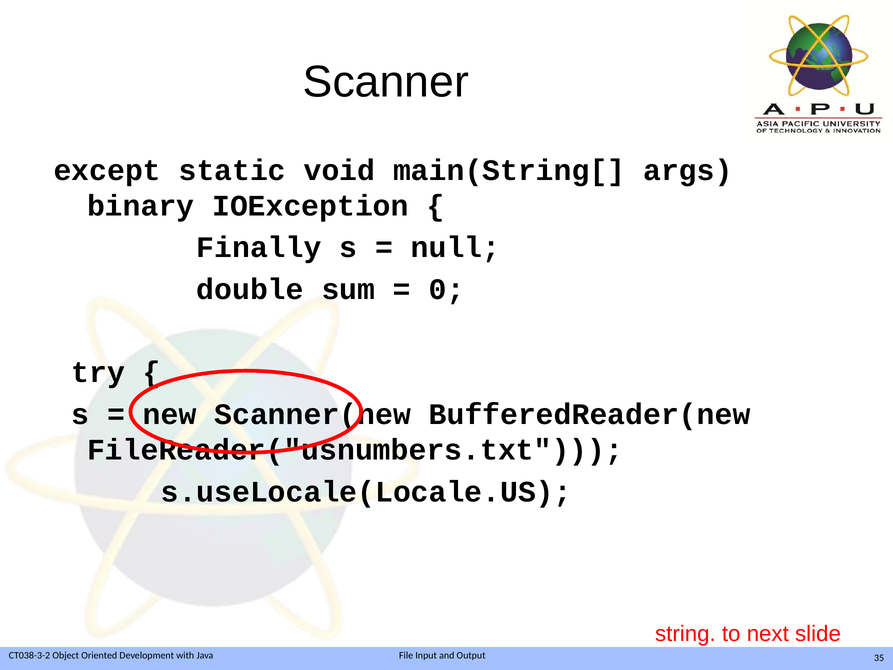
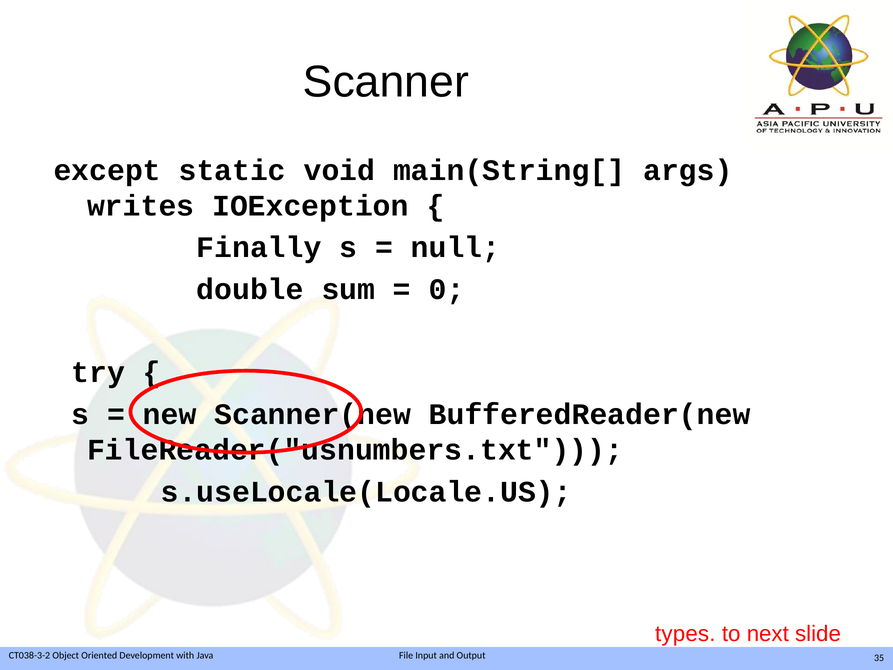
binary: binary -> writes
string: string -> types
